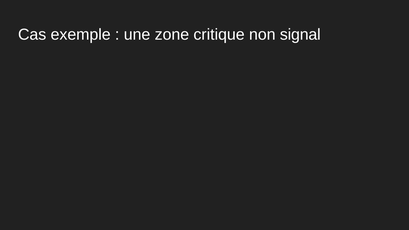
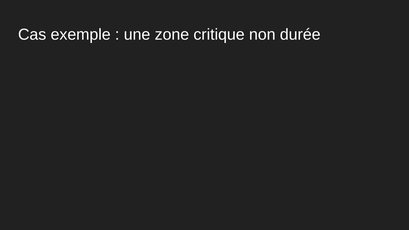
signal: signal -> durée
